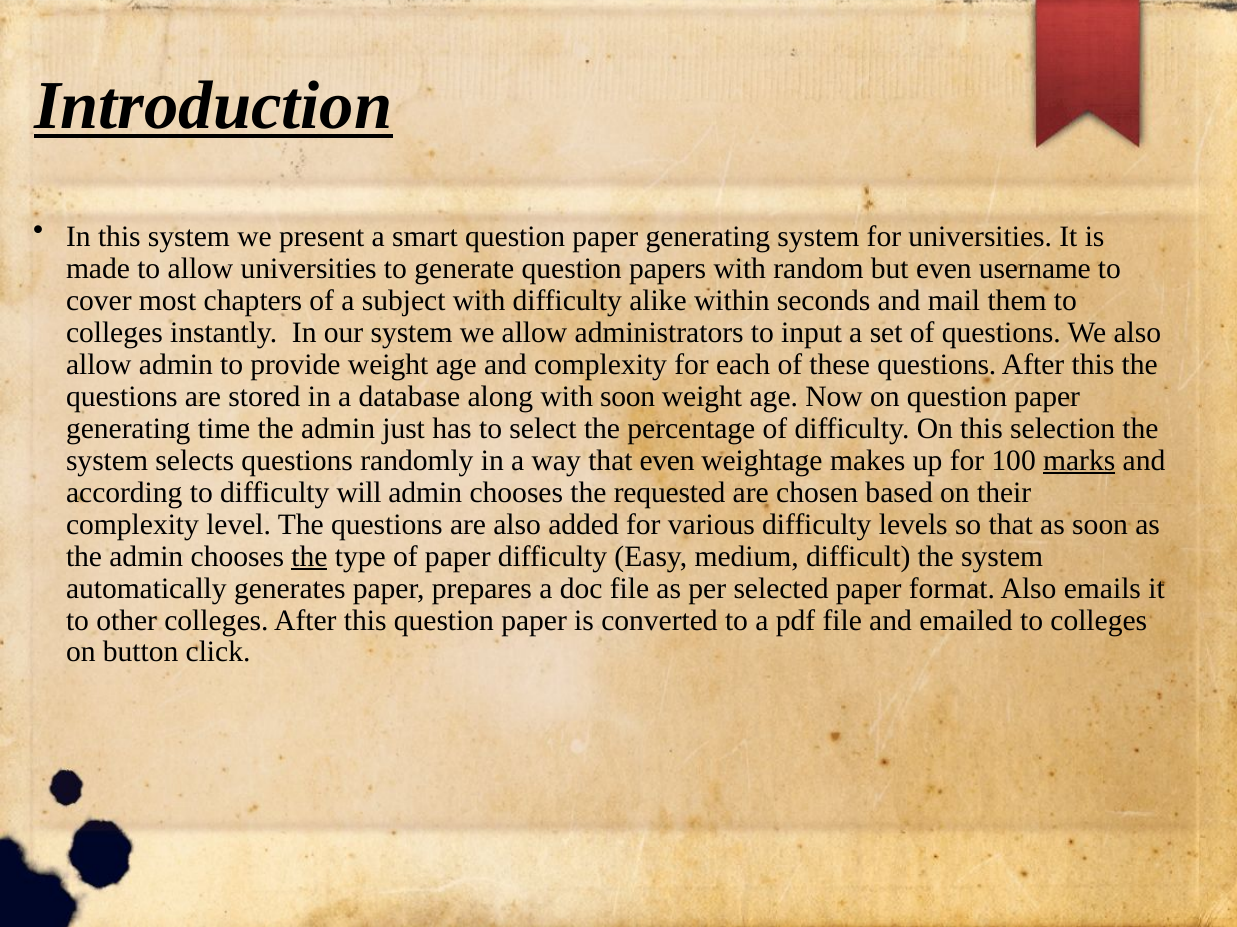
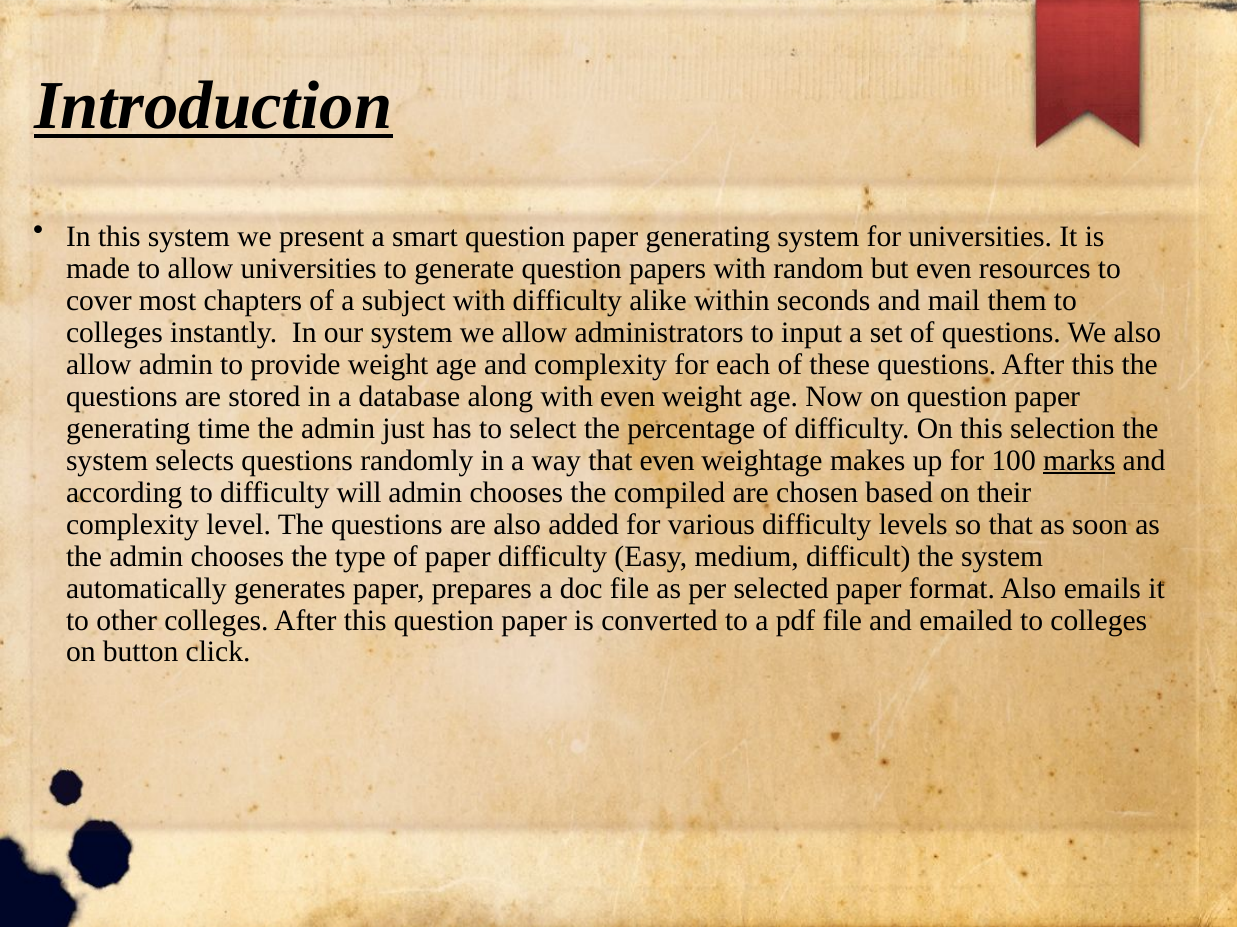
username: username -> resources
with soon: soon -> even
requested: requested -> compiled
the at (309, 557) underline: present -> none
